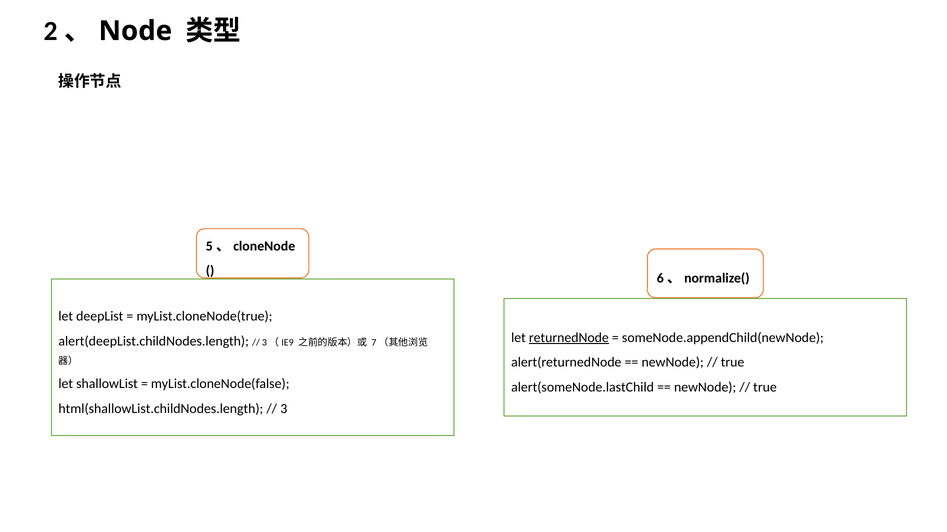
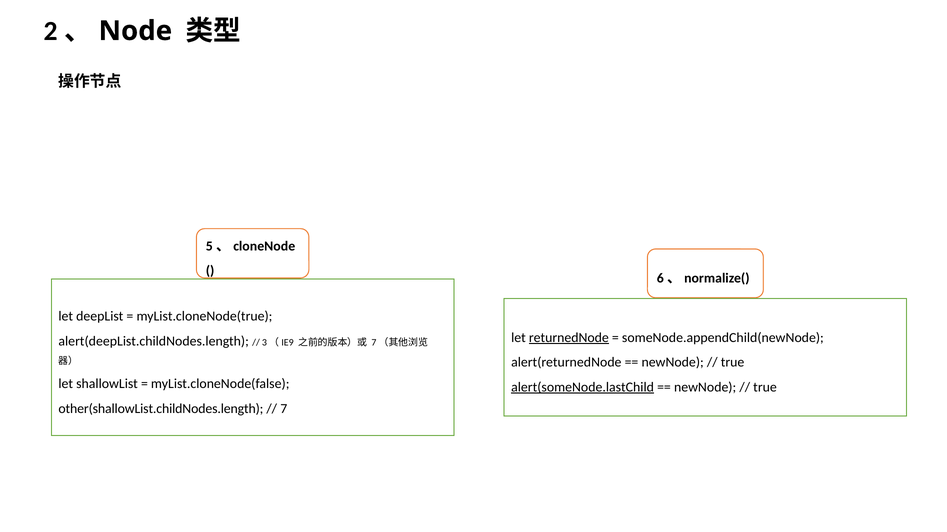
alert(someNode.lastChild underline: none -> present
html(shallowList.childNodes.length: html(shallowList.childNodes.length -> other(shallowList.childNodes.length
3: 3 -> 7
